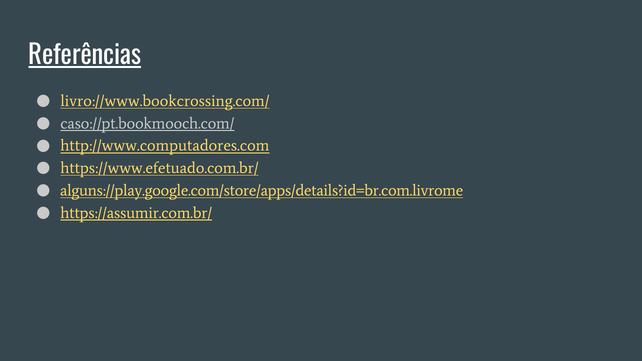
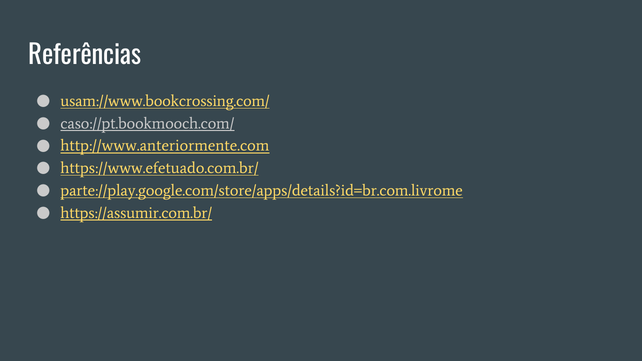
Referências underline: present -> none
livro://www.bookcrossing.com/: livro://www.bookcrossing.com/ -> usam://www.bookcrossing.com/
http://www.computadores.com: http://www.computadores.com -> http://www.anteriormente.com
alguns://play.google.com/store/apps/details?id=br.com.livrome: alguns://play.google.com/store/apps/details?id=br.com.livrome -> parte://play.google.com/store/apps/details?id=br.com.livrome
